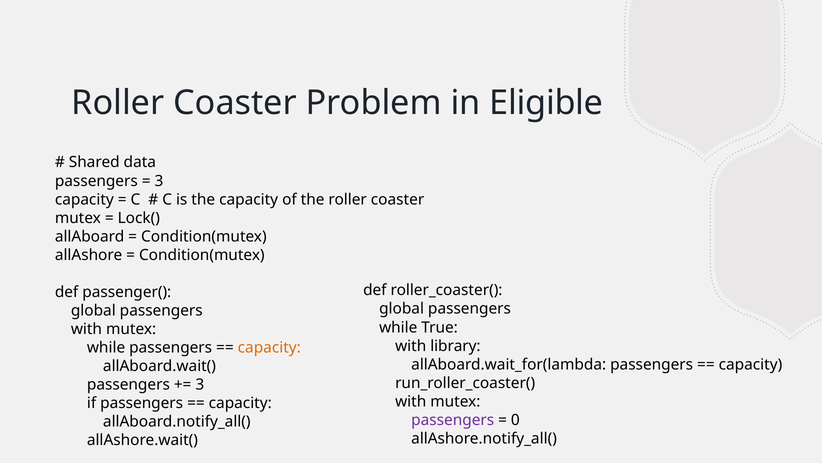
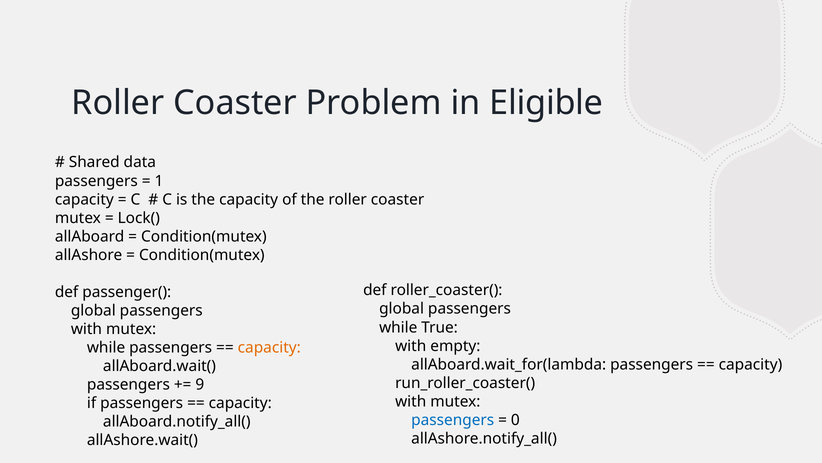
3 at (159, 181): 3 -> 1
library: library -> empty
3 at (200, 384): 3 -> 9
passengers at (453, 419) colour: purple -> blue
